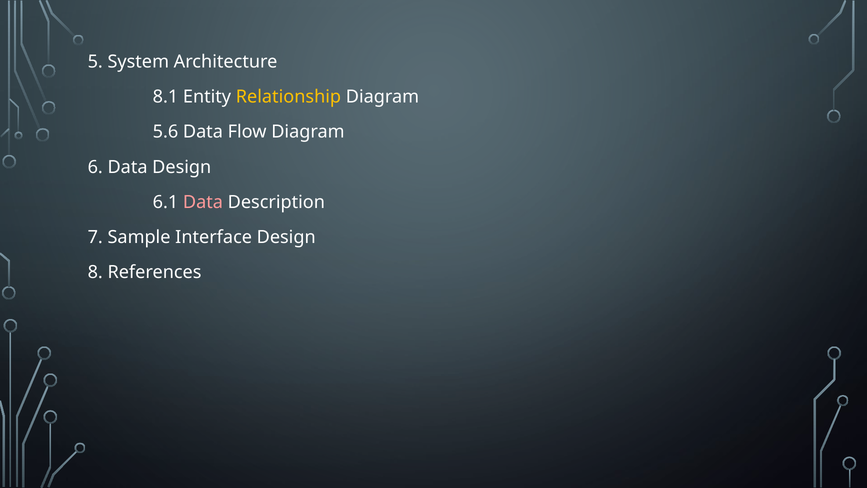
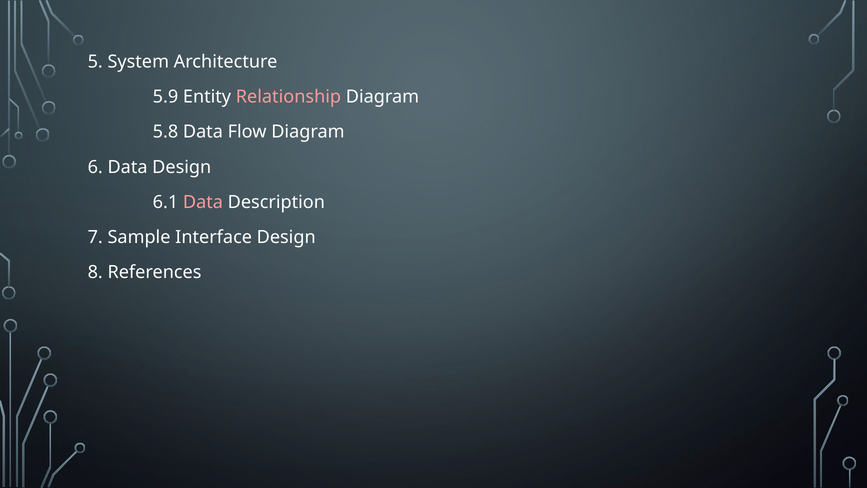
8.1: 8.1 -> 5.9
Relationship colour: yellow -> pink
5.6: 5.6 -> 5.8
